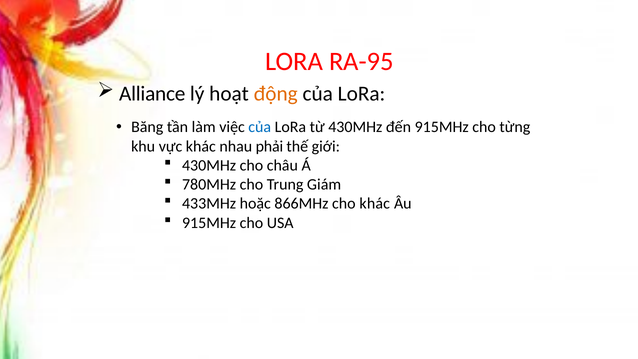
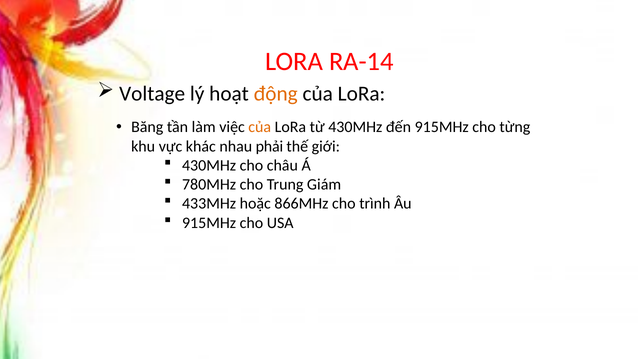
RA-95: RA-95 -> RA-14
Alliance: Alliance -> Voltage
của at (260, 127) colour: blue -> orange
cho khác: khác -> trình
